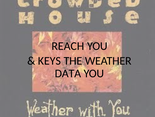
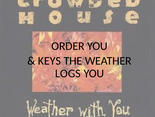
REACH: REACH -> ORDER
DATA: DATA -> LOGS
